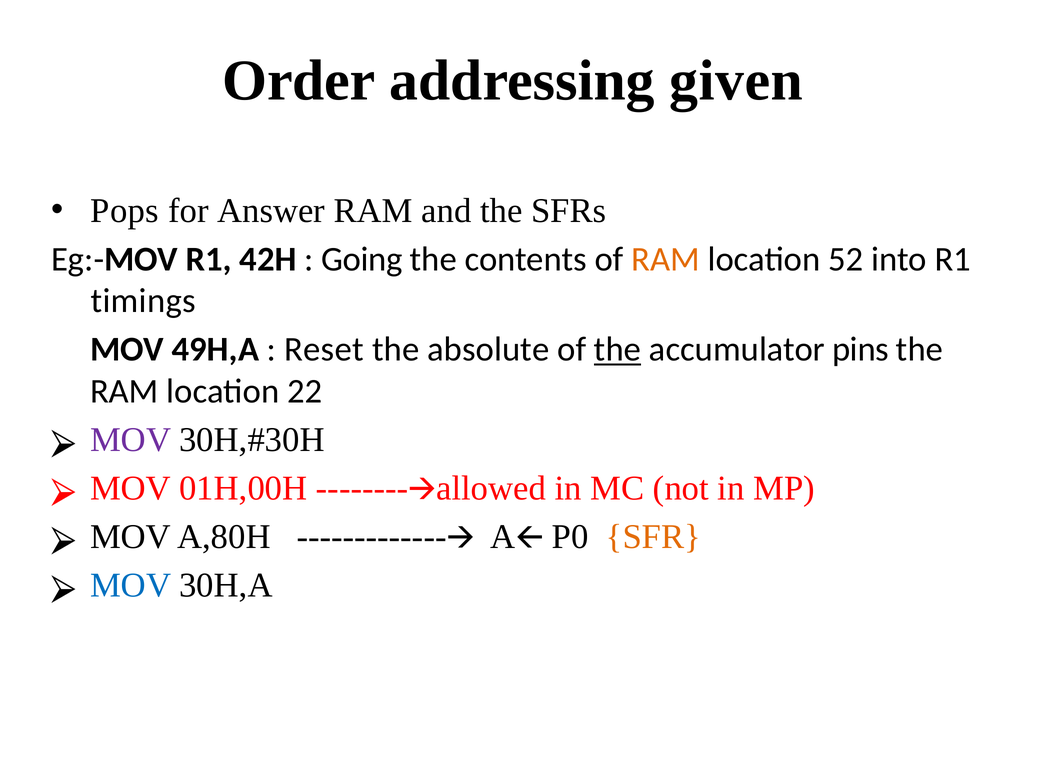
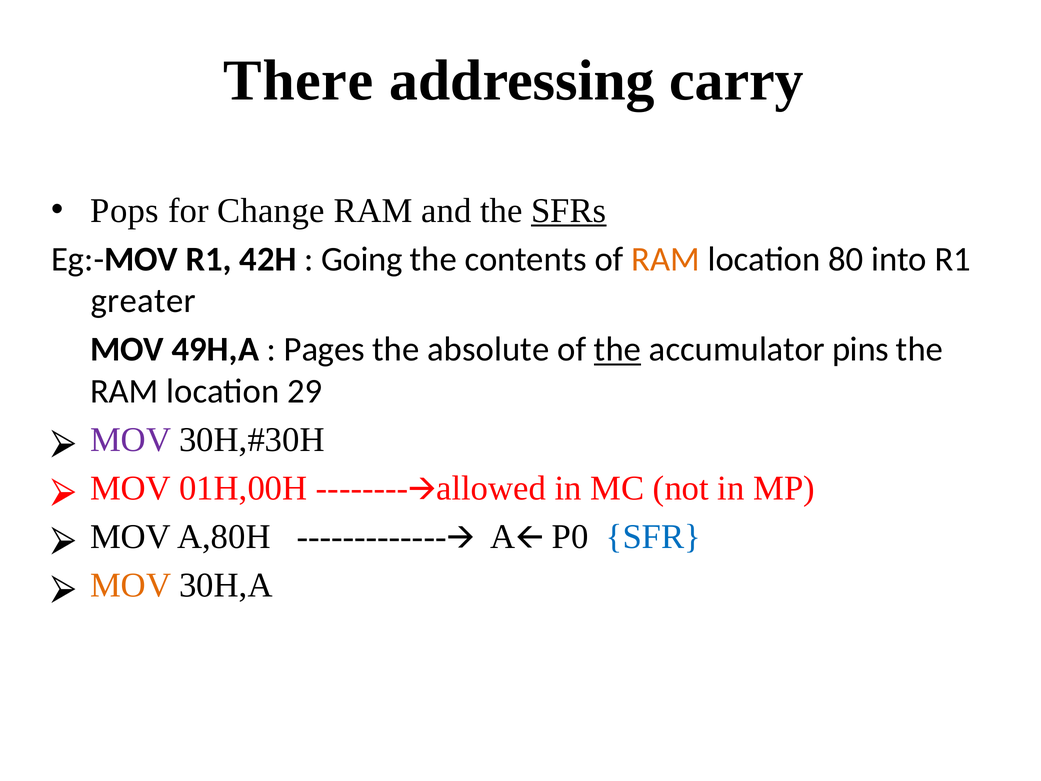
Order: Order -> There
given: given -> carry
Answer: Answer -> Change
SFRs underline: none -> present
52: 52 -> 80
timings: timings -> greater
Reset: Reset -> Pages
22: 22 -> 29
SFR colour: orange -> blue
MOV at (131, 585) colour: blue -> orange
